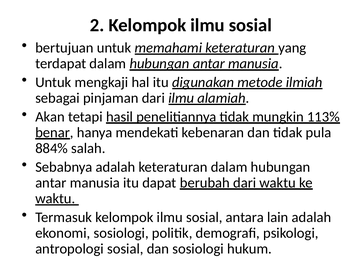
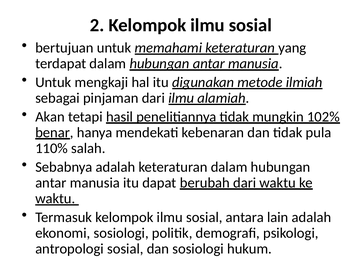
113%: 113% -> 102%
884%: 884% -> 110%
